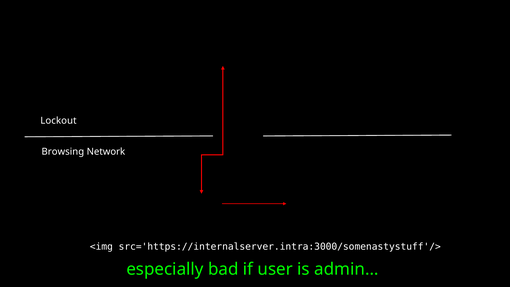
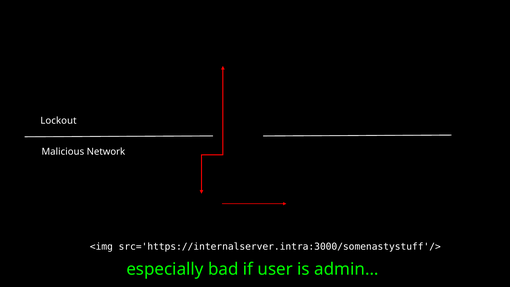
Browsing: Browsing -> Malicious
